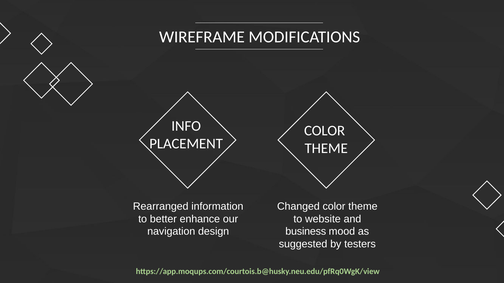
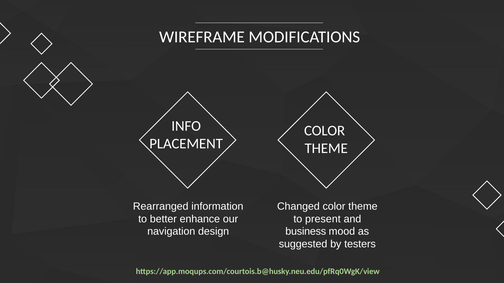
website: website -> present
